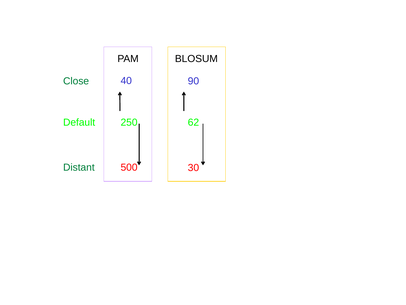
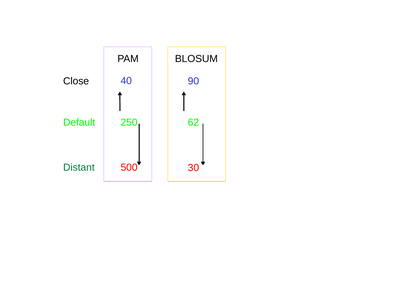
Close colour: green -> black
